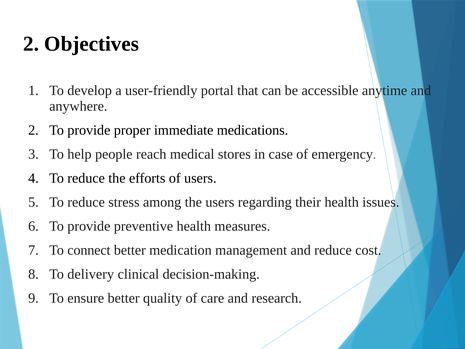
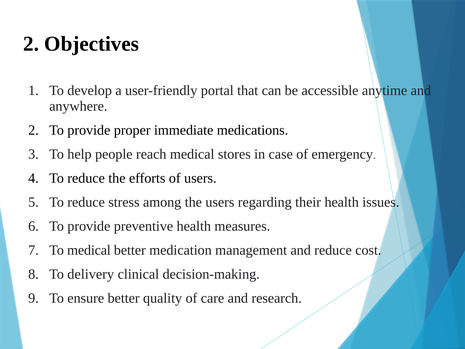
To connect: connect -> medical
